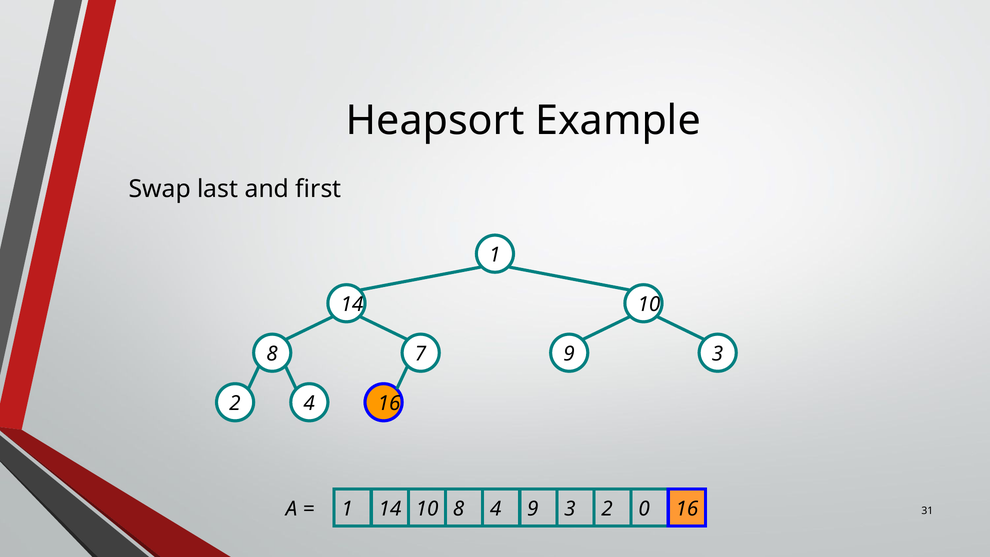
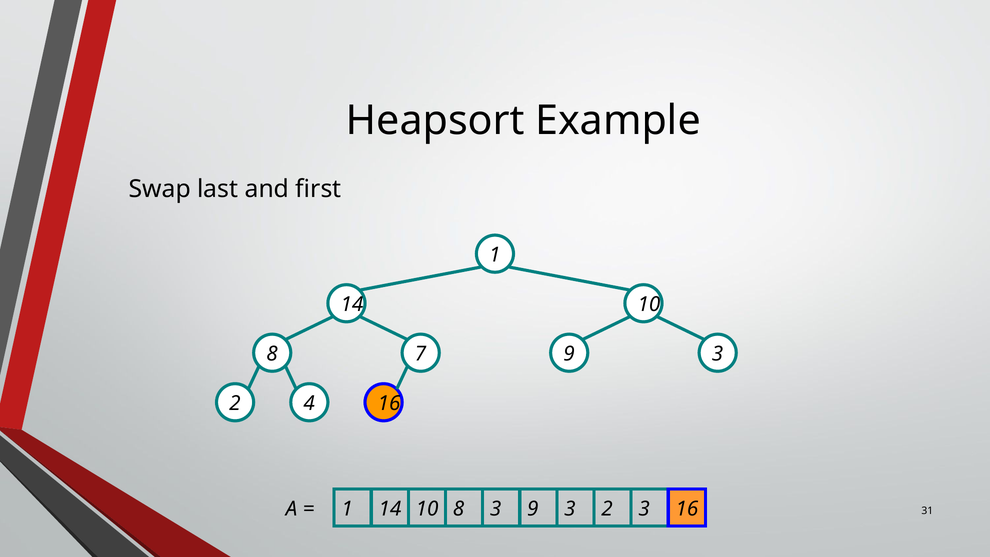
8 4: 4 -> 3
2 0: 0 -> 3
